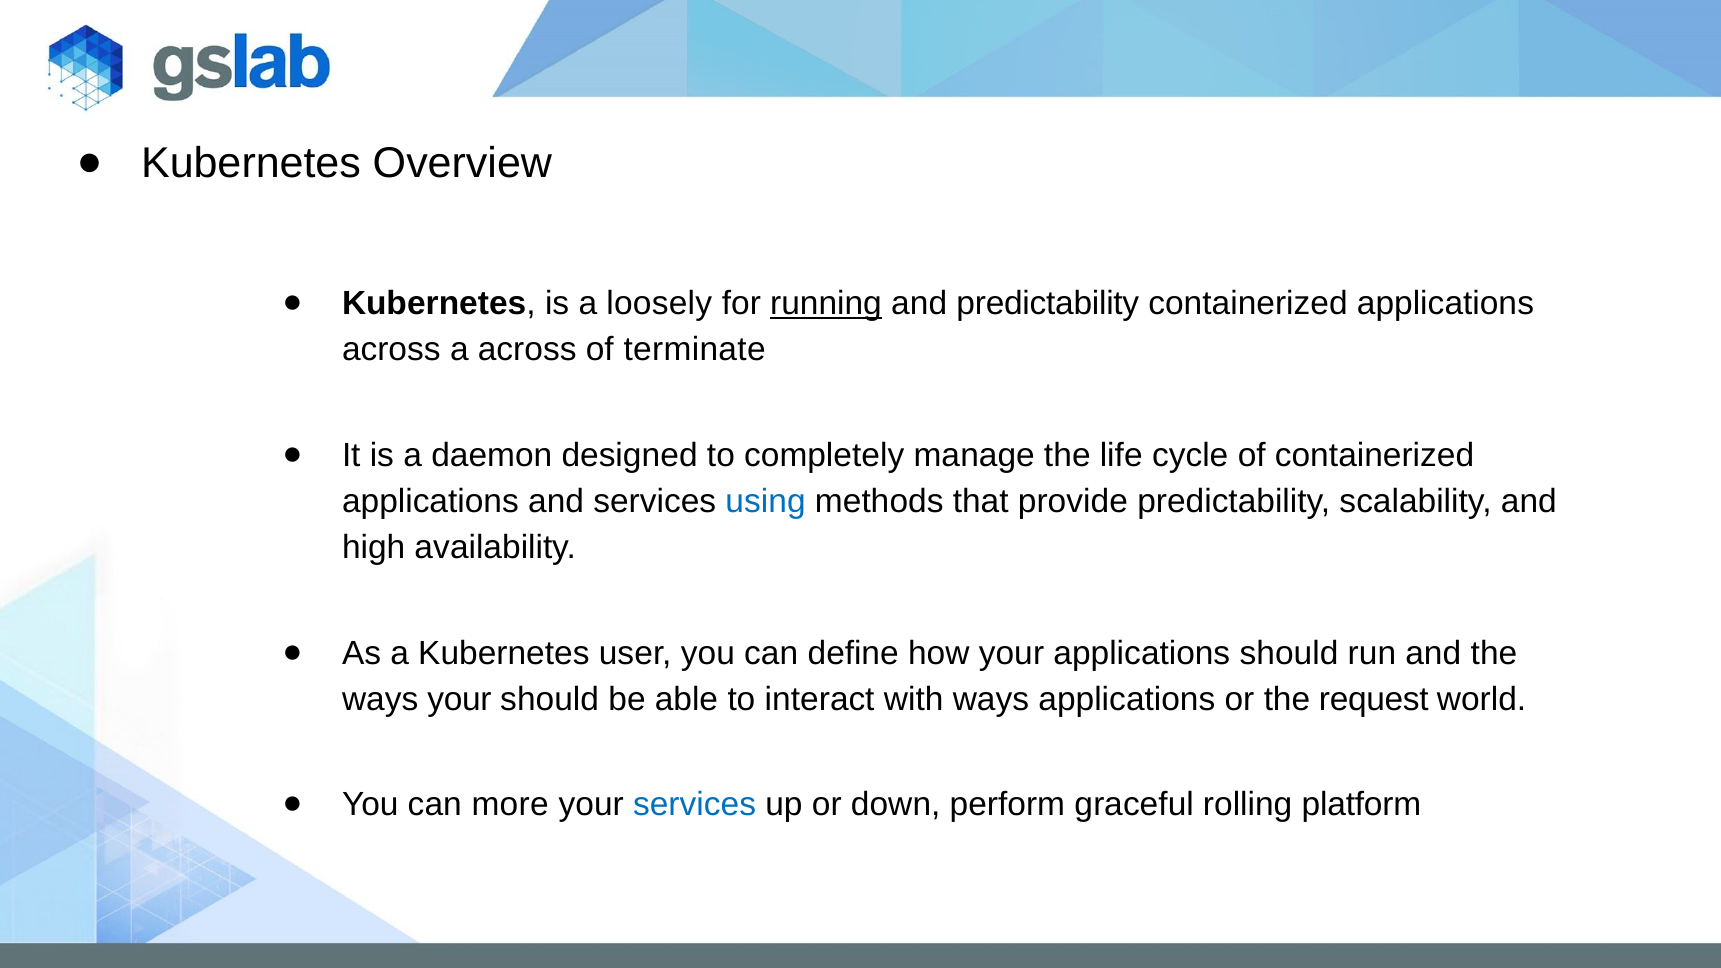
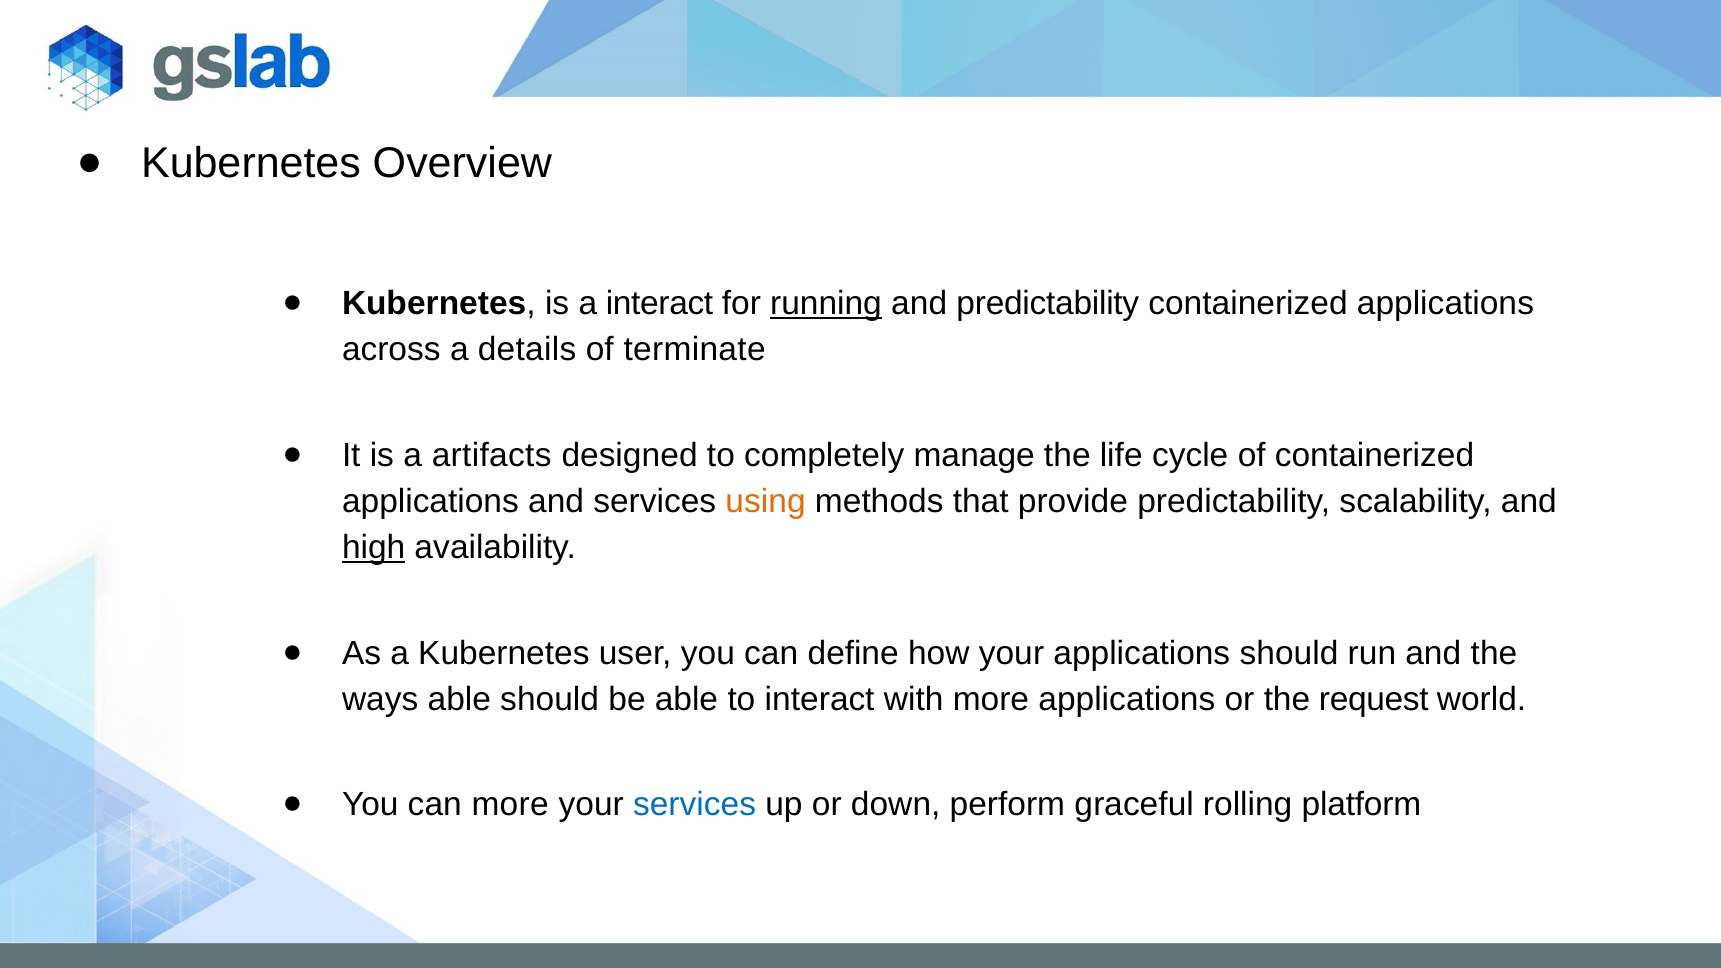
a loosely: loosely -> interact
a across: across -> details
daemon: daemon -> artifacts
using colour: blue -> orange
high underline: none -> present
ways your: your -> able
with ways: ways -> more
